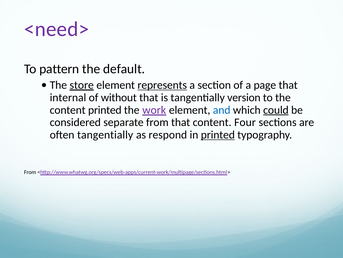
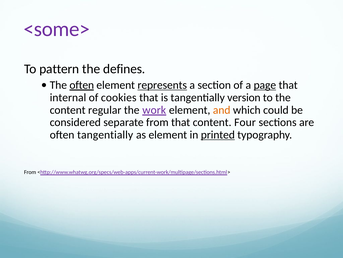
<need>: <need> -> <some>
default: default -> defines
The store: store -> often
page underline: none -> present
without: without -> cookies
content printed: printed -> regular
and colour: blue -> orange
could underline: present -> none
as respond: respond -> element
